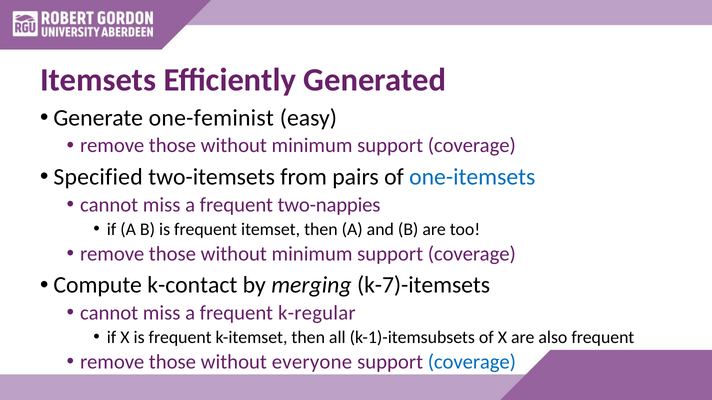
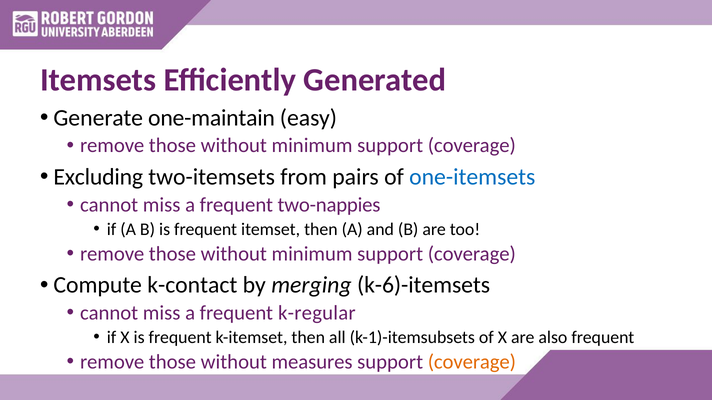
one-feminist: one-feminist -> one-maintain
Specified: Specified -> Excluding
k-7)-itemsets: k-7)-itemsets -> k-6)-itemsets
everyone: everyone -> measures
coverage at (472, 362) colour: blue -> orange
